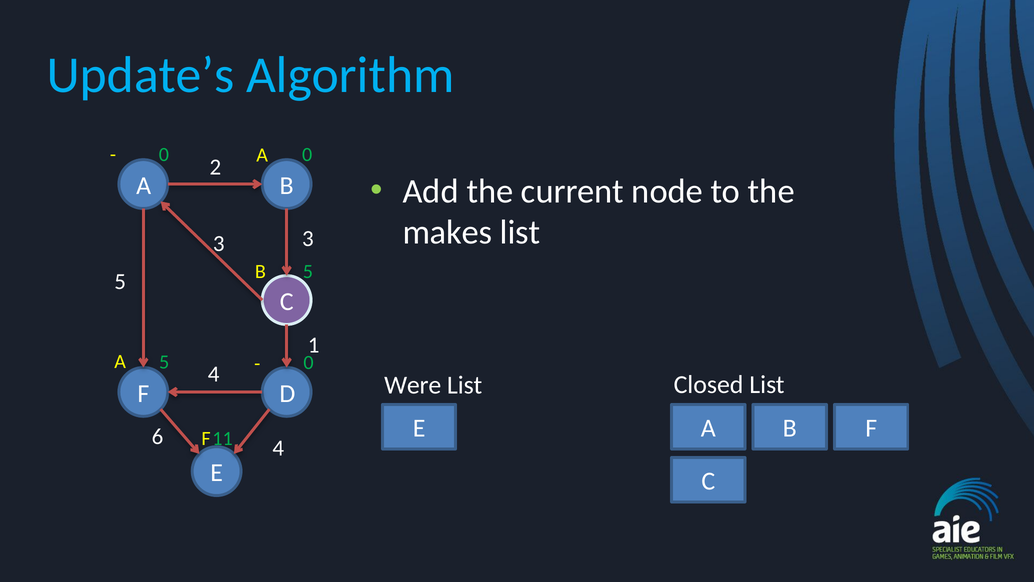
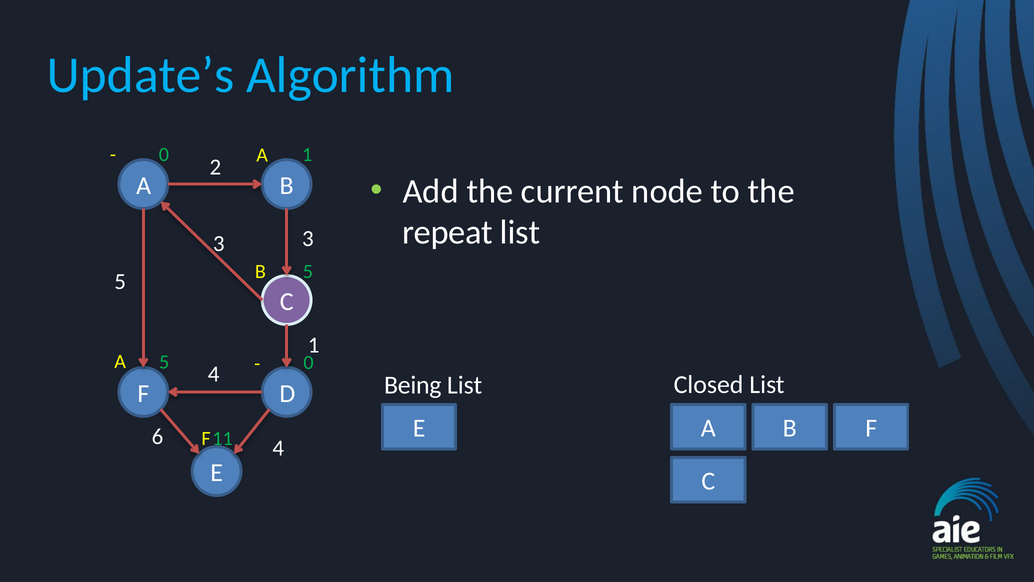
0 0: 0 -> 1
makes: makes -> repeat
Were: Were -> Being
